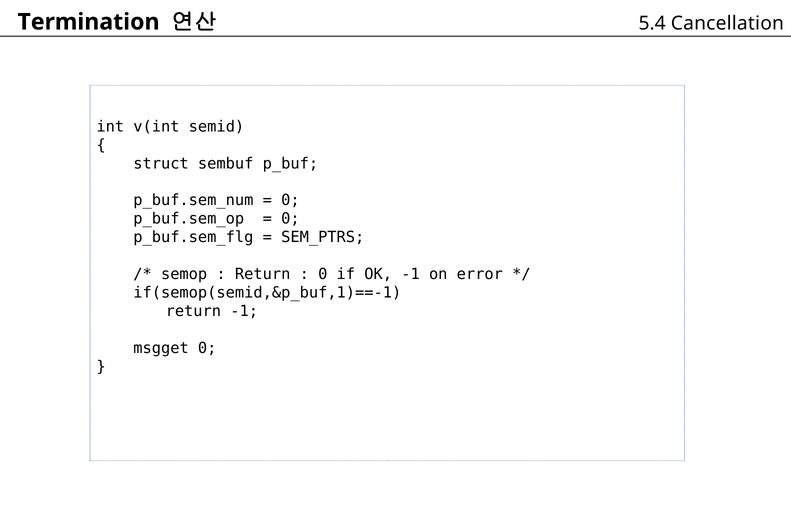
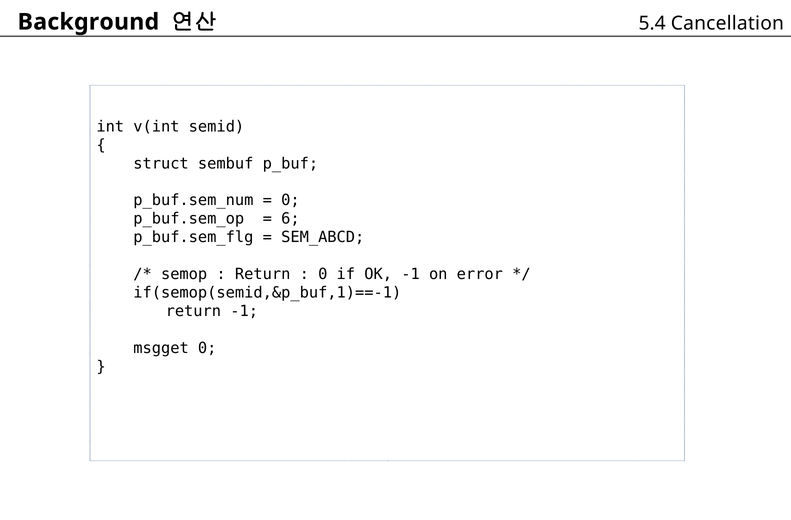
Termination: Termination -> Background
0 at (290, 219): 0 -> 6
SEM_PTRS: SEM_PTRS -> SEM_ABCD
